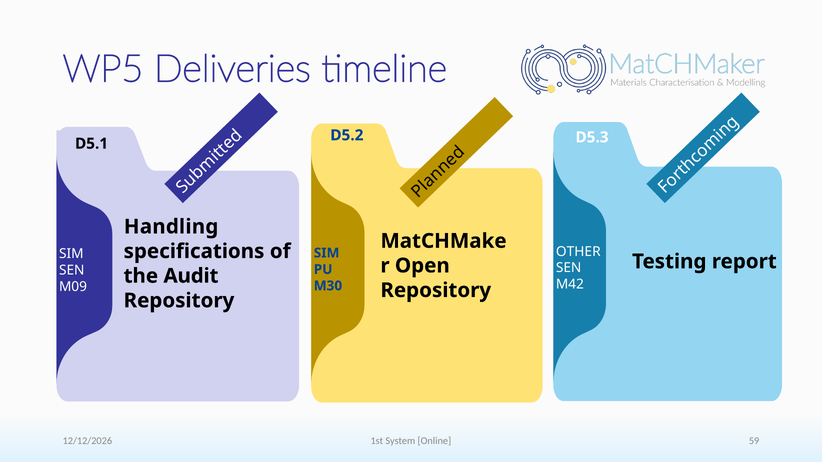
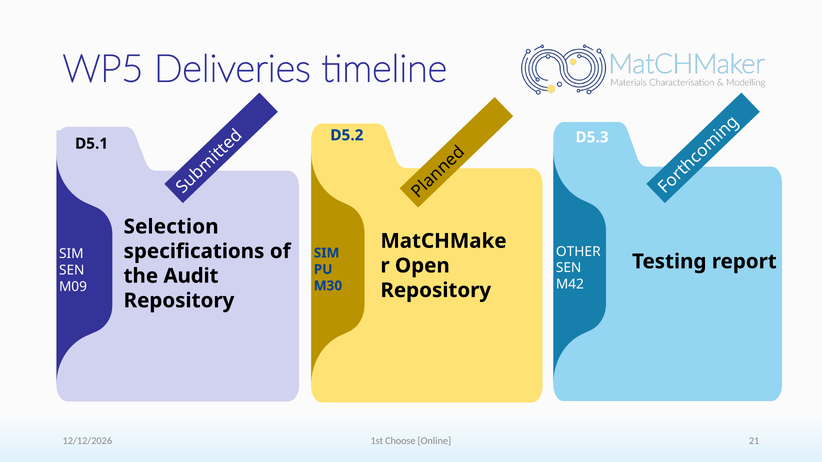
Handling: Handling -> Selection
System: System -> Choose
59: 59 -> 21
